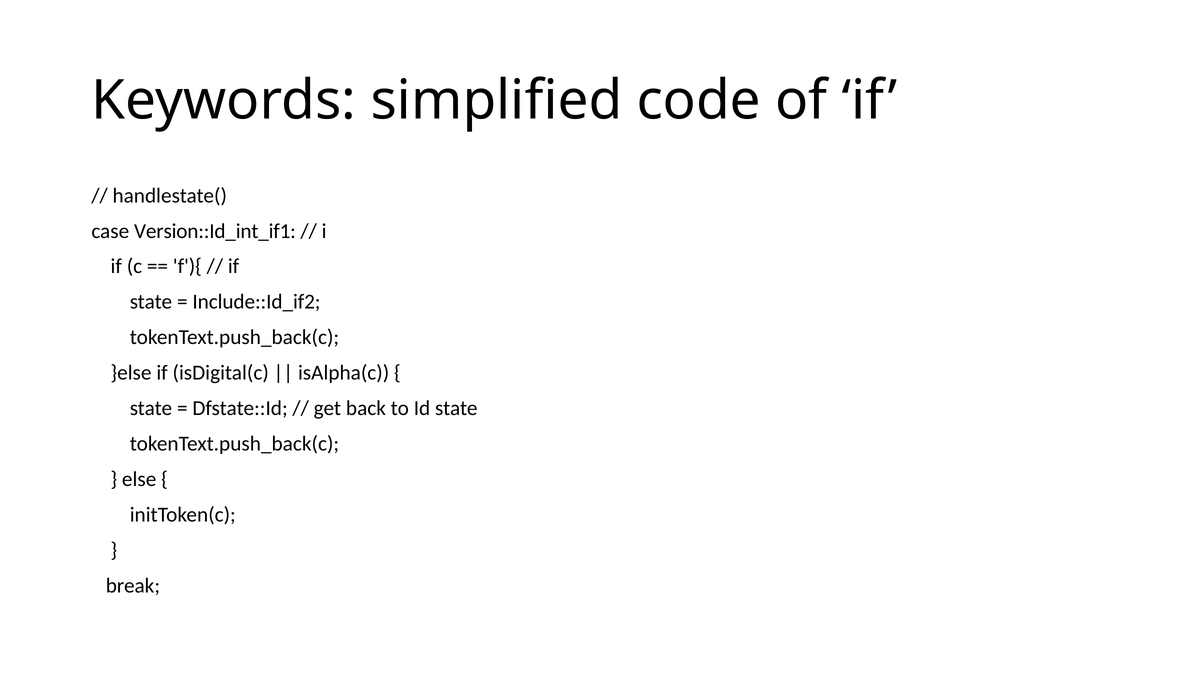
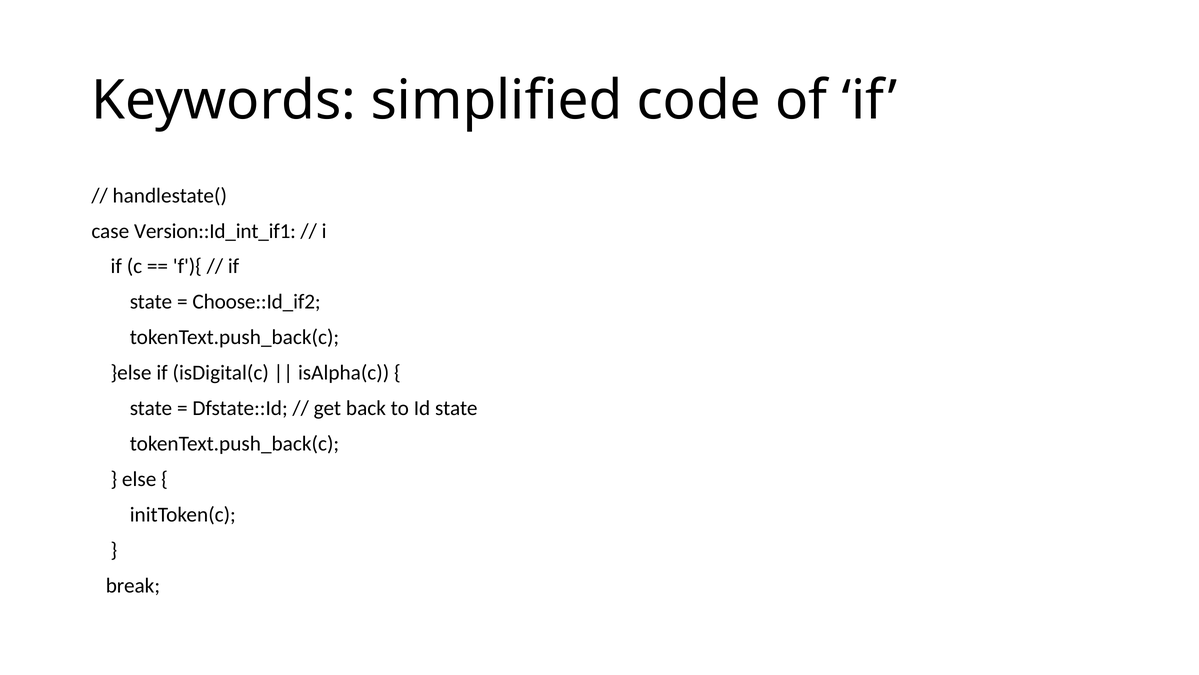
Include::Id_if2: Include::Id_if2 -> Choose::Id_if2
